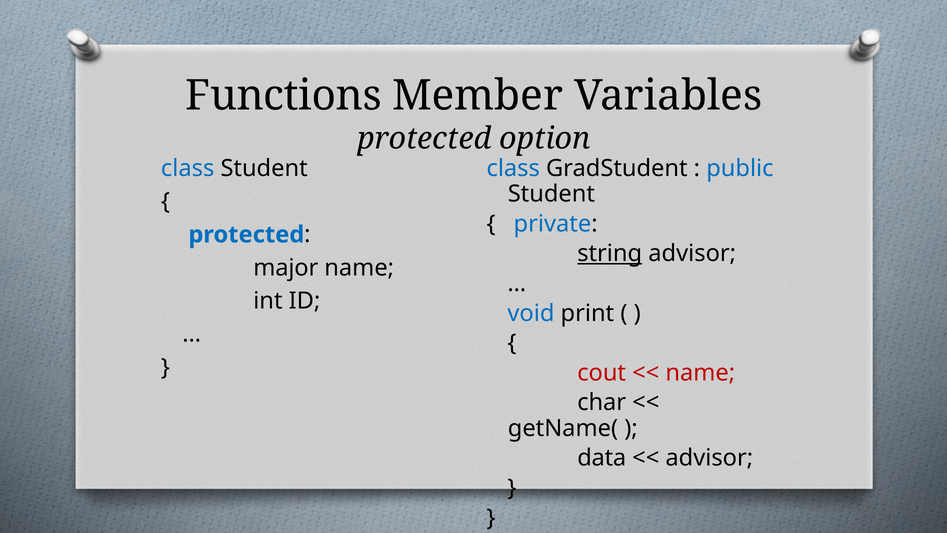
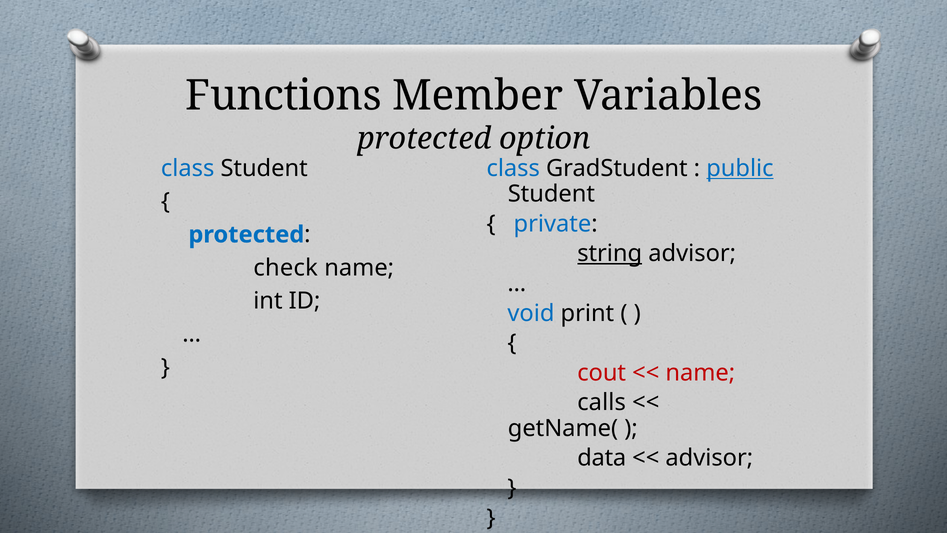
public underline: none -> present
major: major -> check
char: char -> calls
